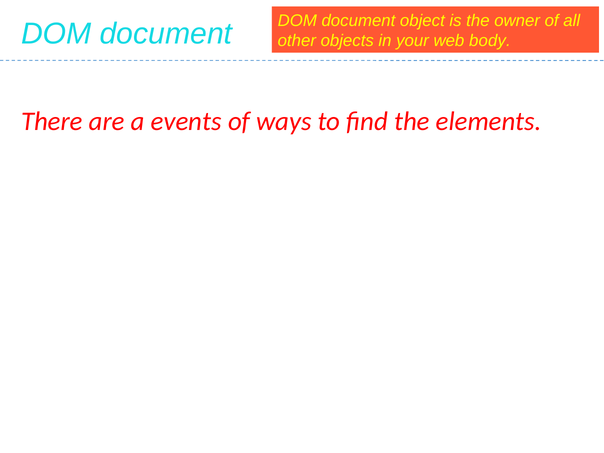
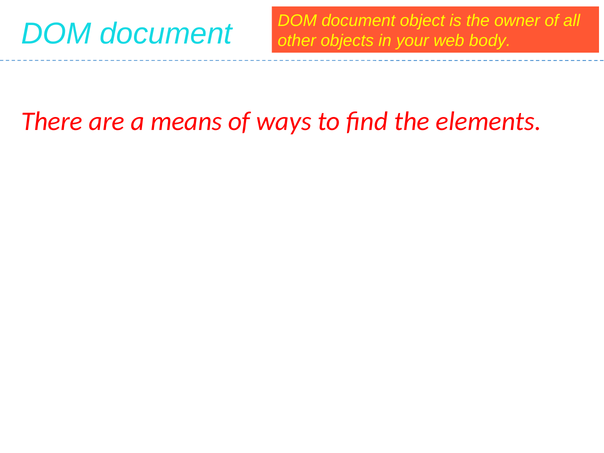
events: events -> means
